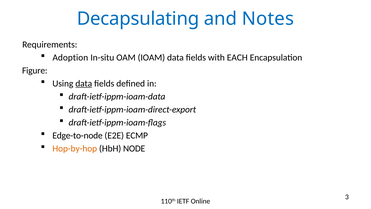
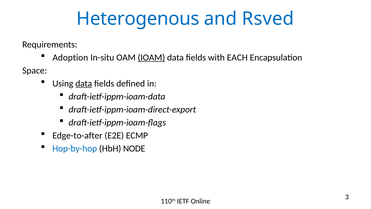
Decapsulating: Decapsulating -> Heterogenous
Notes: Notes -> Rsved
IOAM underline: none -> present
Figure: Figure -> Space
Edge-to-node: Edge-to-node -> Edge-to-after
Hop-by-hop colour: orange -> blue
